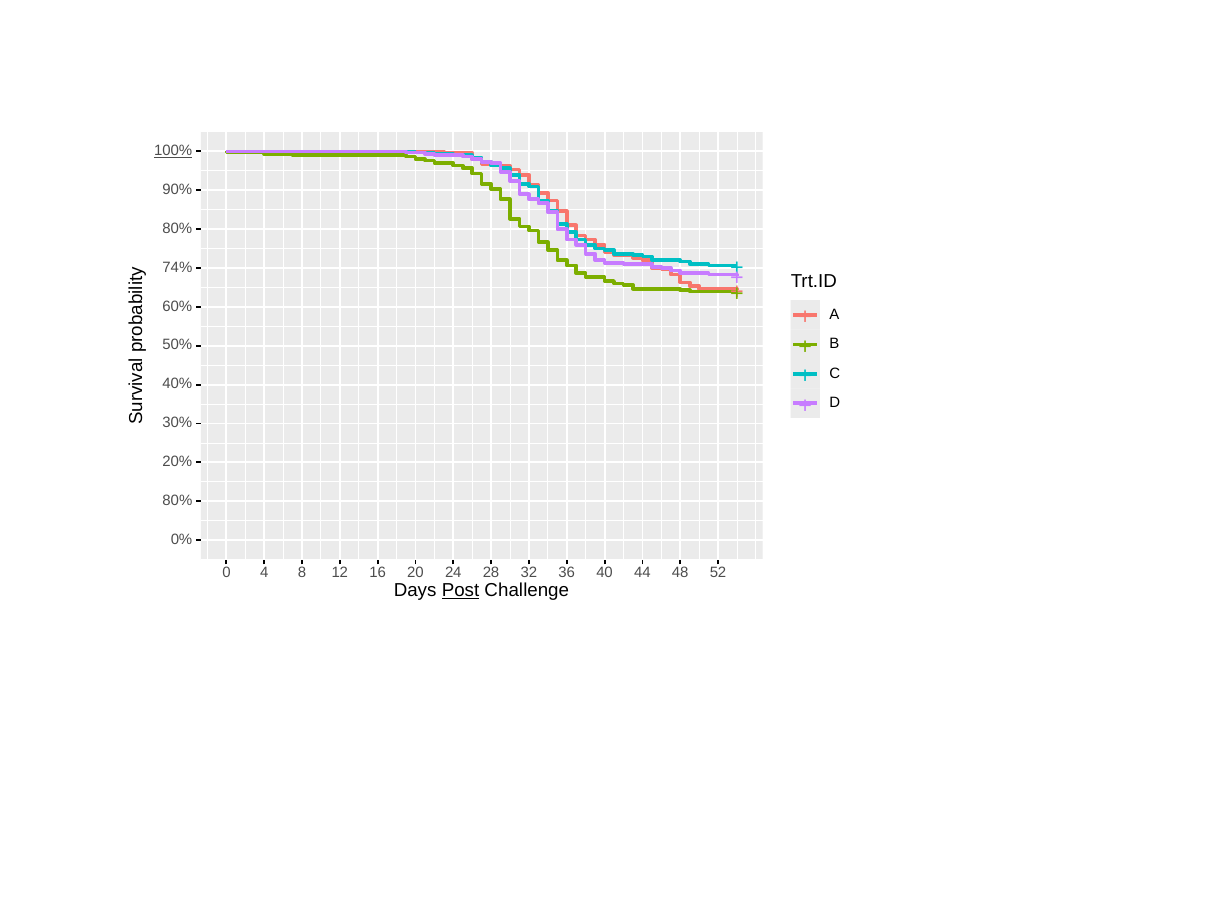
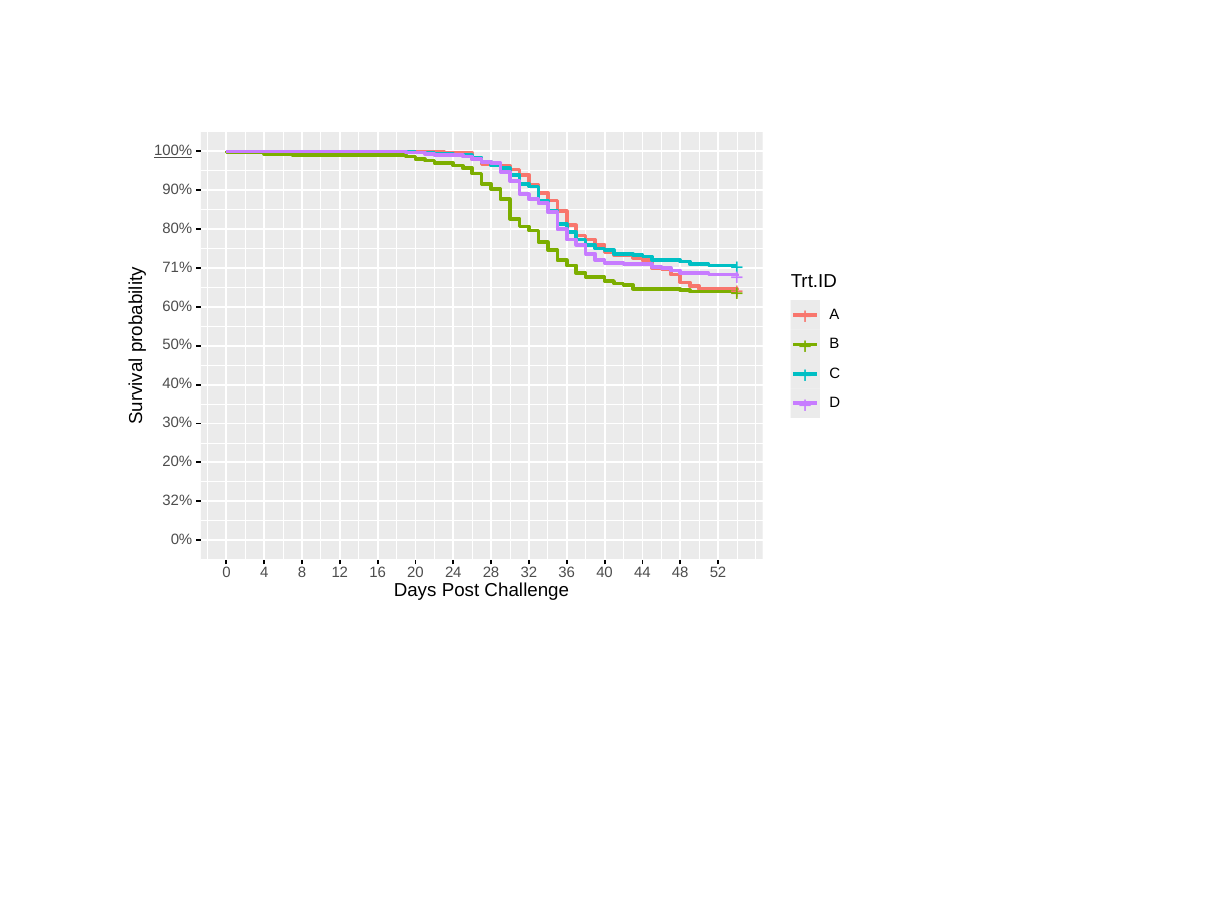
74%: 74% -> 71%
80% at (177, 501): 80% -> 32%
Post underline: present -> none
